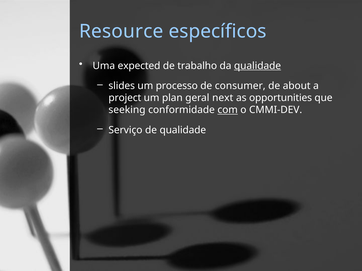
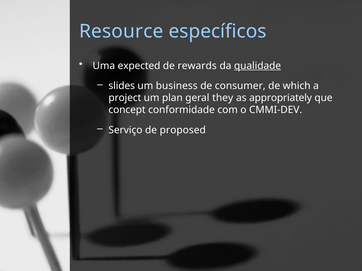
trabalho: trabalho -> rewards
processo: processo -> business
about: about -> which
next: next -> they
opportunities: opportunities -> appropriately
seeking: seeking -> concept
com underline: present -> none
de qualidade: qualidade -> proposed
